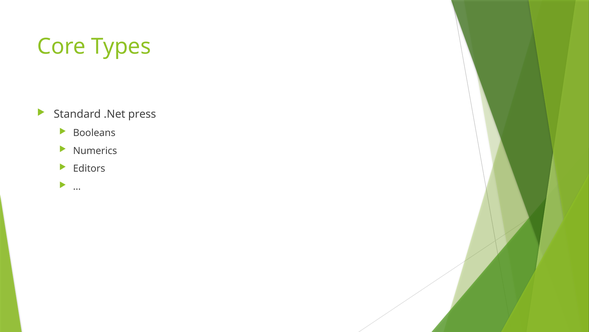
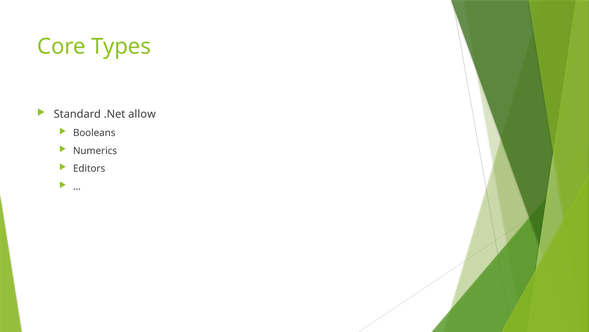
press: press -> allow
